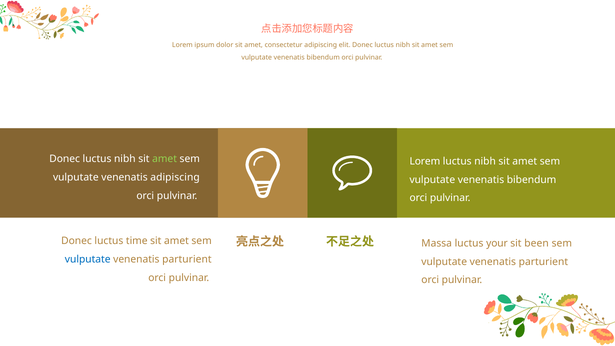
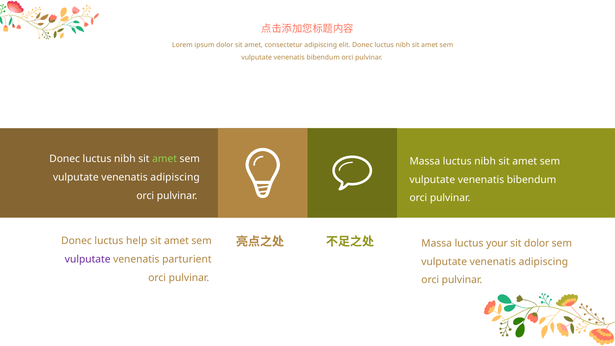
Lorem at (425, 161): Lorem -> Massa
time: time -> help
sit been: been -> dolor
vulputate at (88, 259) colour: blue -> purple
parturient at (543, 262): parturient -> adipiscing
